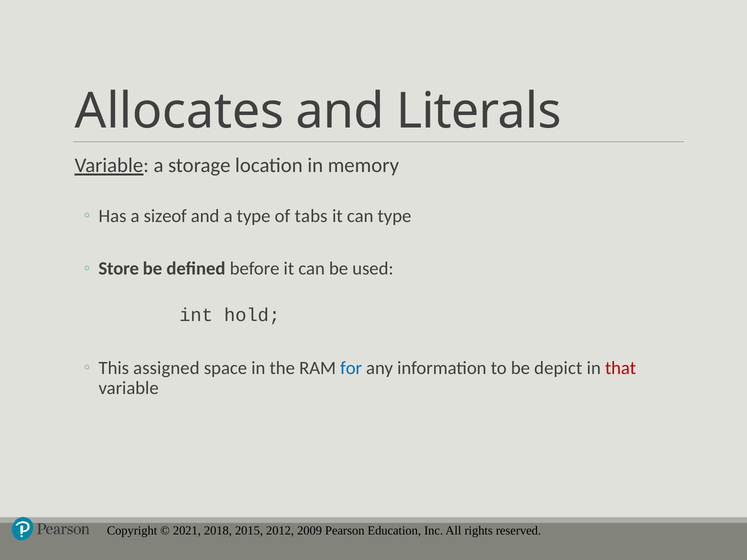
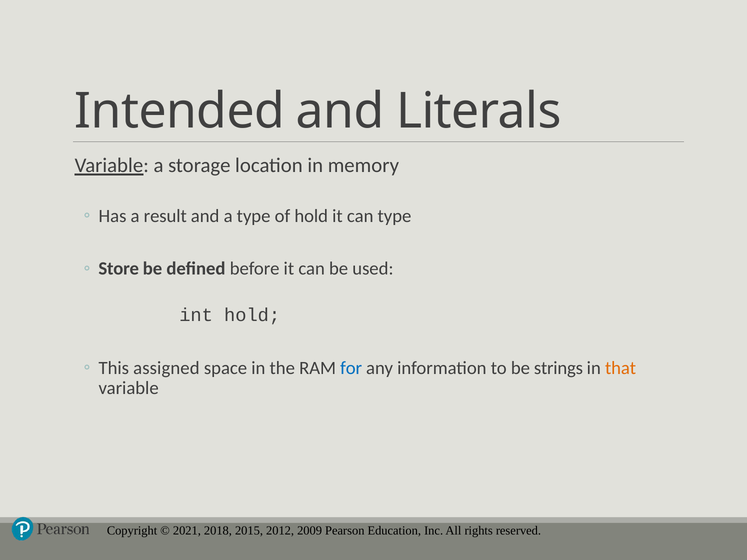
Allocates: Allocates -> Intended
sizeof: sizeof -> result
of tabs: tabs -> hold
depict: depict -> strings
that colour: red -> orange
